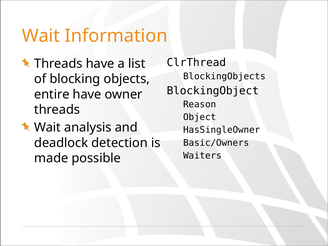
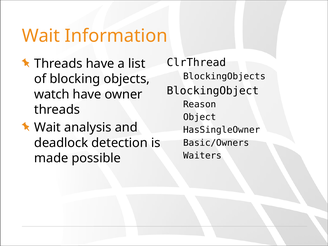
entire: entire -> watch
